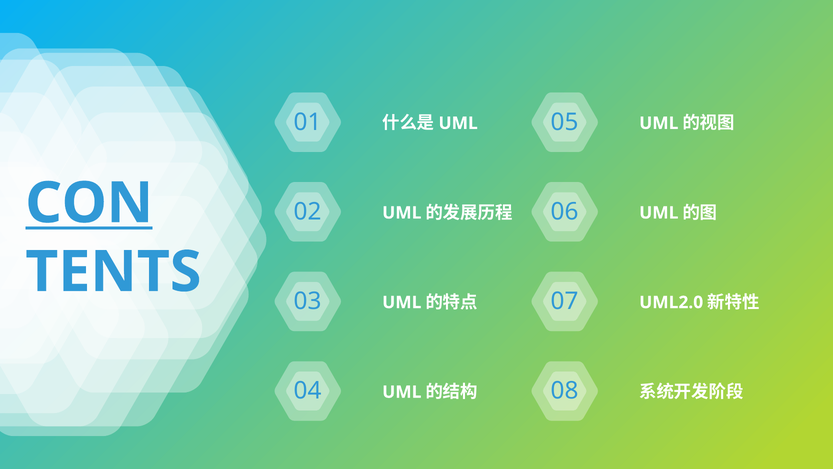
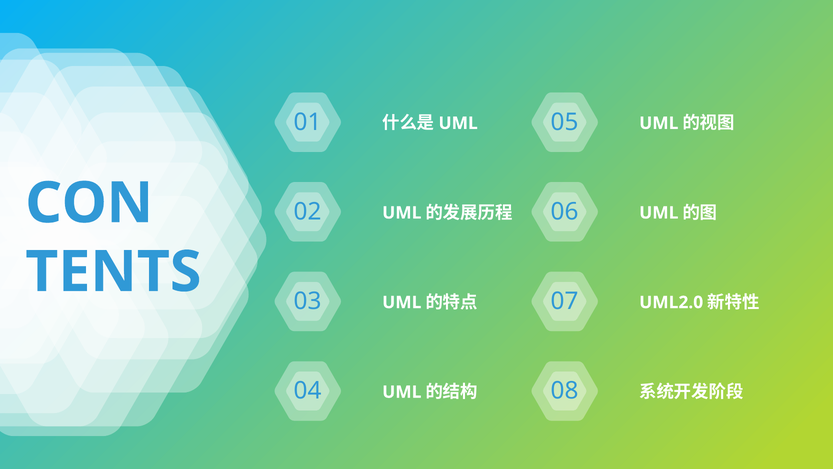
CON underline: present -> none
